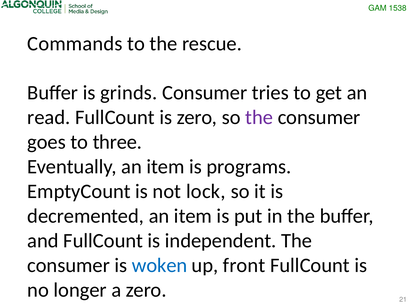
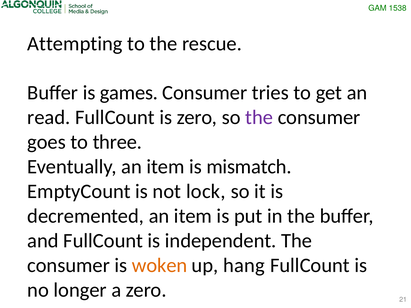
Commands: Commands -> Attempting
grinds: grinds -> games
programs: programs -> mismatch
woken colour: blue -> orange
front: front -> hang
